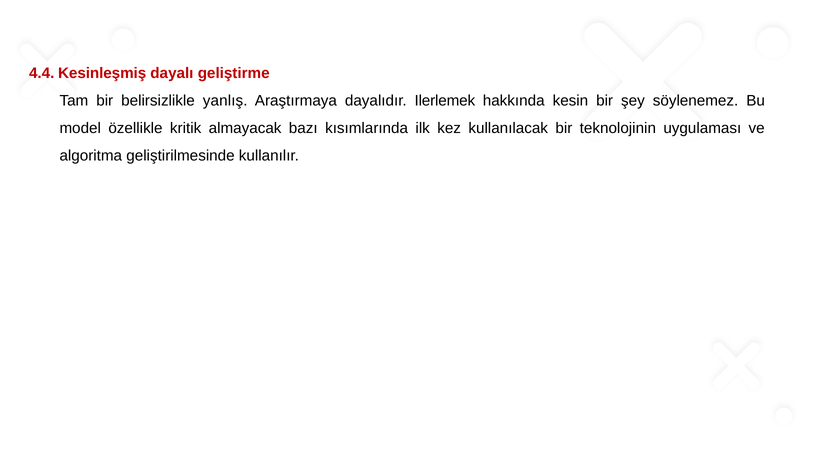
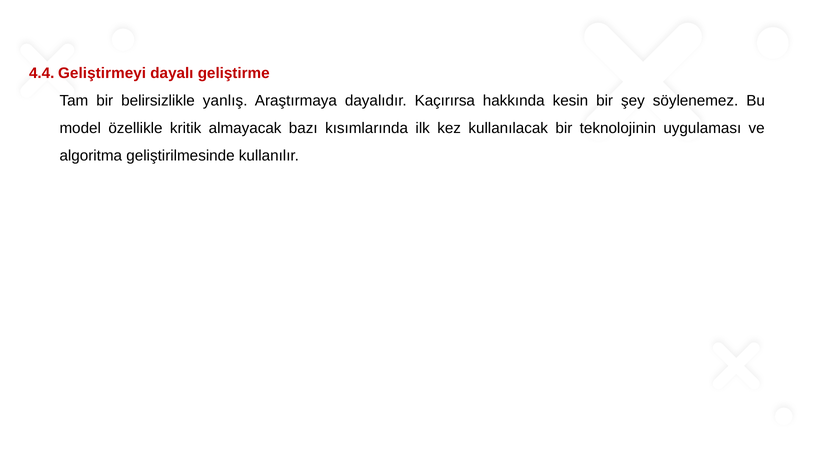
Kesinleşmiş: Kesinleşmiş -> Geliştirmeyi
Ilerlemek: Ilerlemek -> Kaçırırsa
